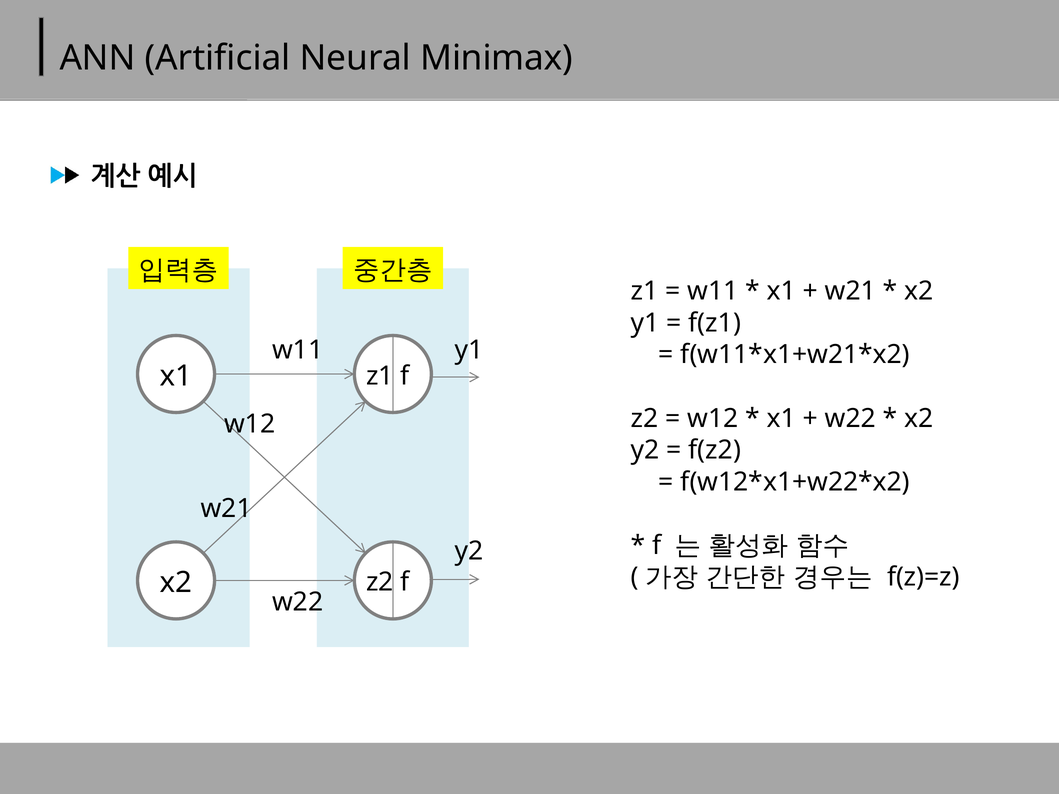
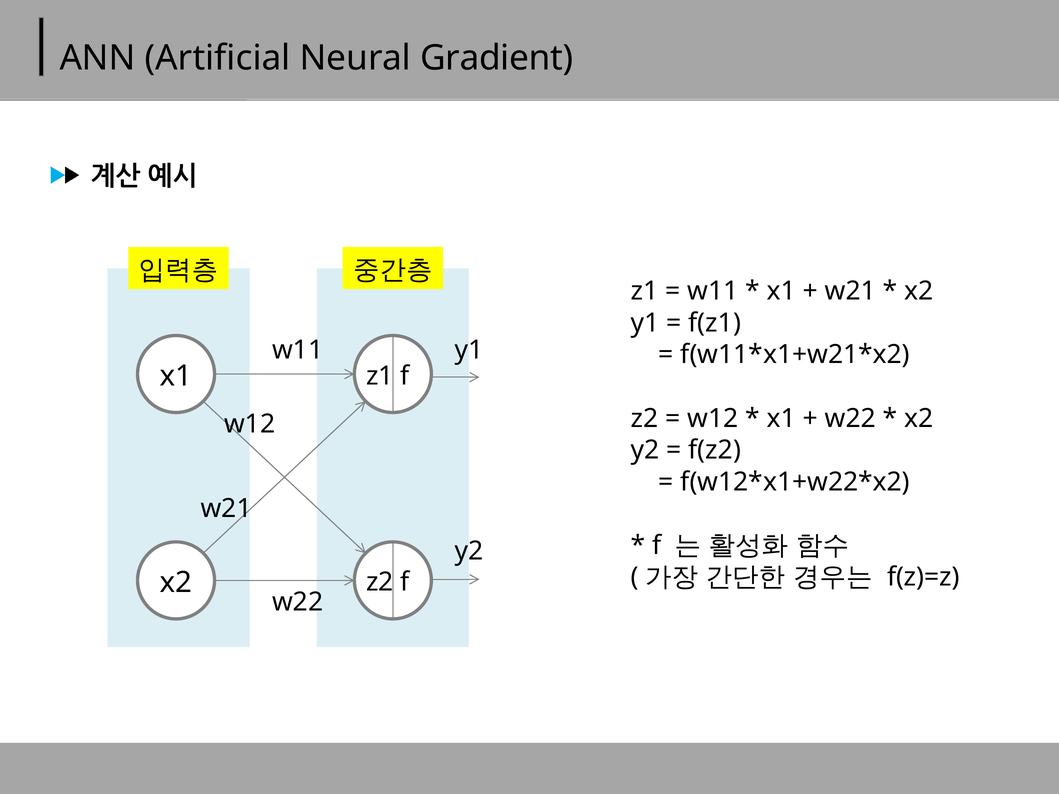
Minimax: Minimax -> Gradient
